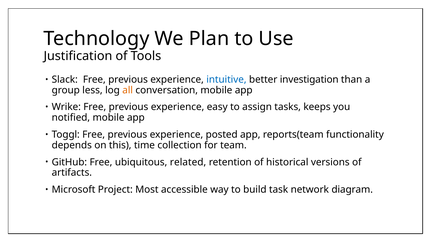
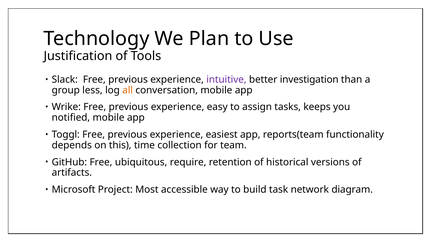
intuitive colour: blue -> purple
posted: posted -> easiest
related: related -> require
